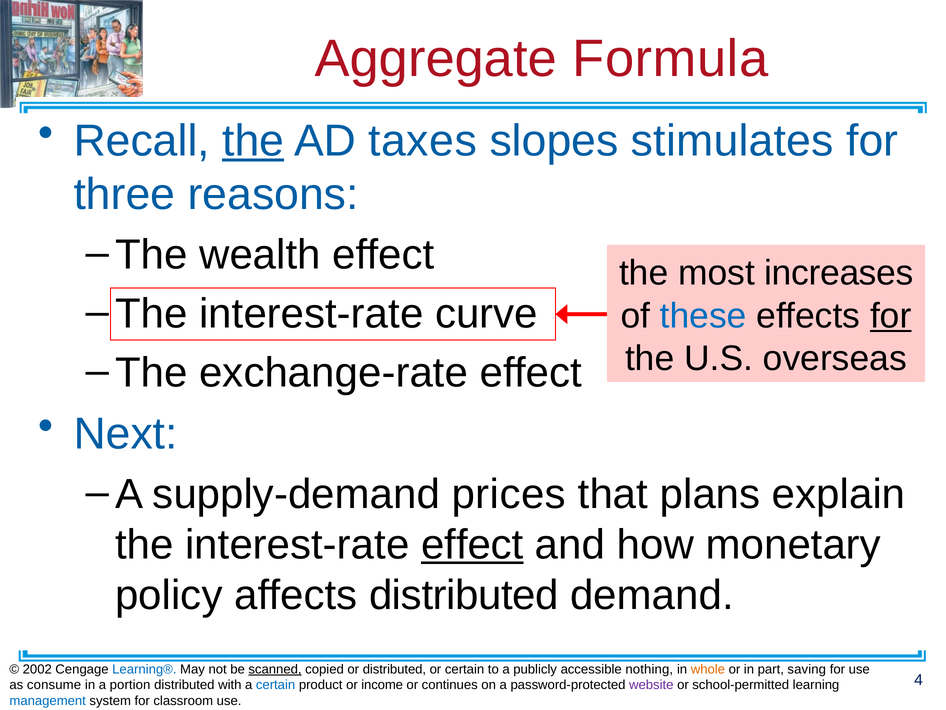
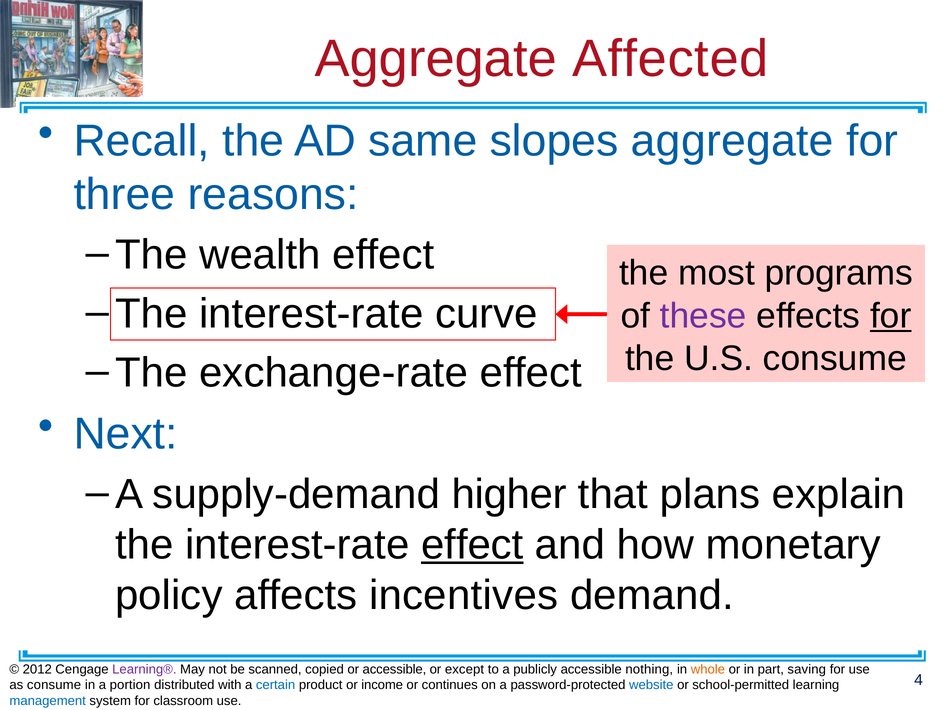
Formula: Formula -> Affected
the at (253, 141) underline: present -> none
taxes: taxes -> same
slopes stimulates: stimulates -> aggregate
increases: increases -> programs
these colour: blue -> purple
U.S overseas: overseas -> consume
prices: prices -> higher
affects distributed: distributed -> incentives
2002: 2002 -> 2012
Learning® colour: blue -> purple
scanned underline: present -> none
or distributed: distributed -> accessible
or certain: certain -> except
website colour: purple -> blue
